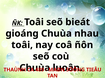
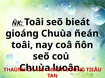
nhau: nhau -> ñeán
